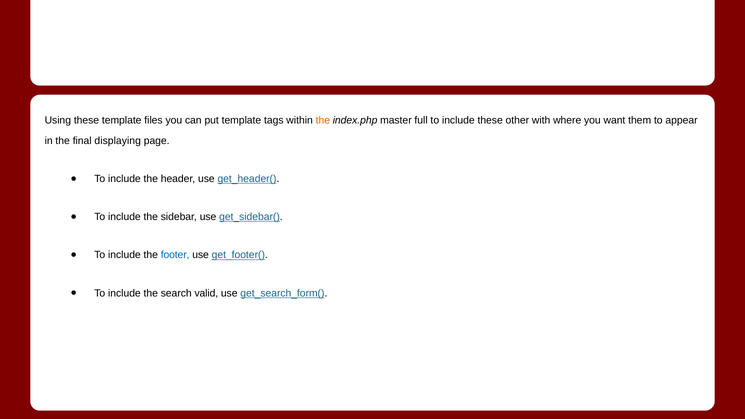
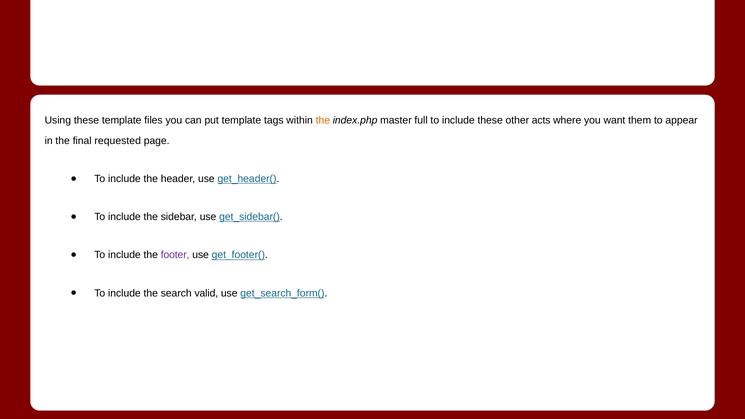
with: with -> acts
displaying: displaying -> requested
footer colour: blue -> purple
